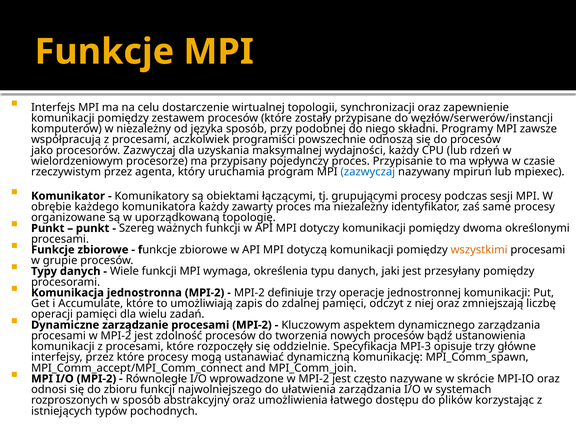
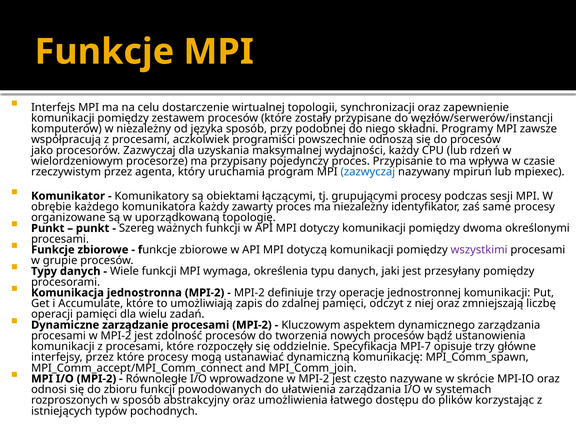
wszystkimi colour: orange -> purple
MPI-3: MPI-3 -> MPI-7
najwolniejszego: najwolniejszego -> powodowanych
